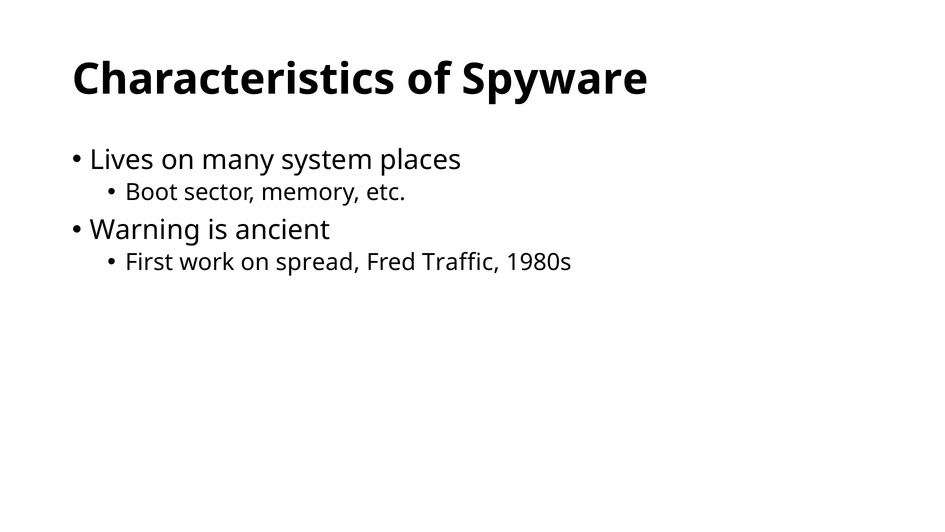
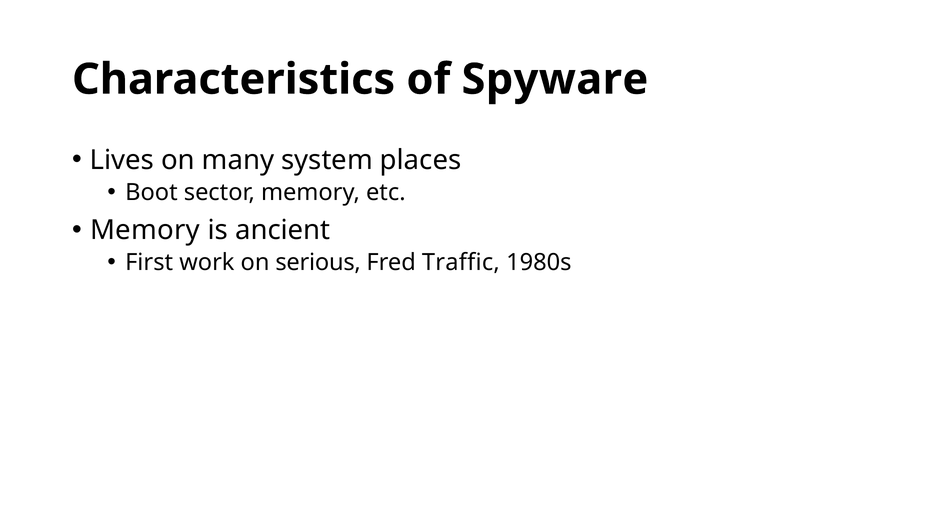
Warning at (145, 230): Warning -> Memory
spread: spread -> serious
